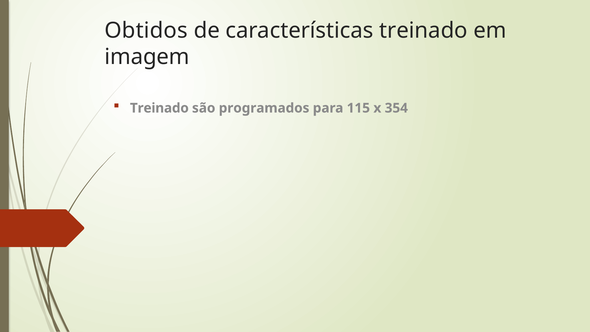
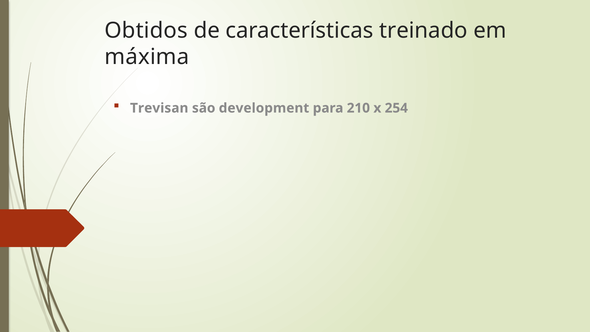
imagem: imagem -> máxima
Treinado at (159, 108): Treinado -> Trevisan
programados: programados -> development
115: 115 -> 210
354: 354 -> 254
